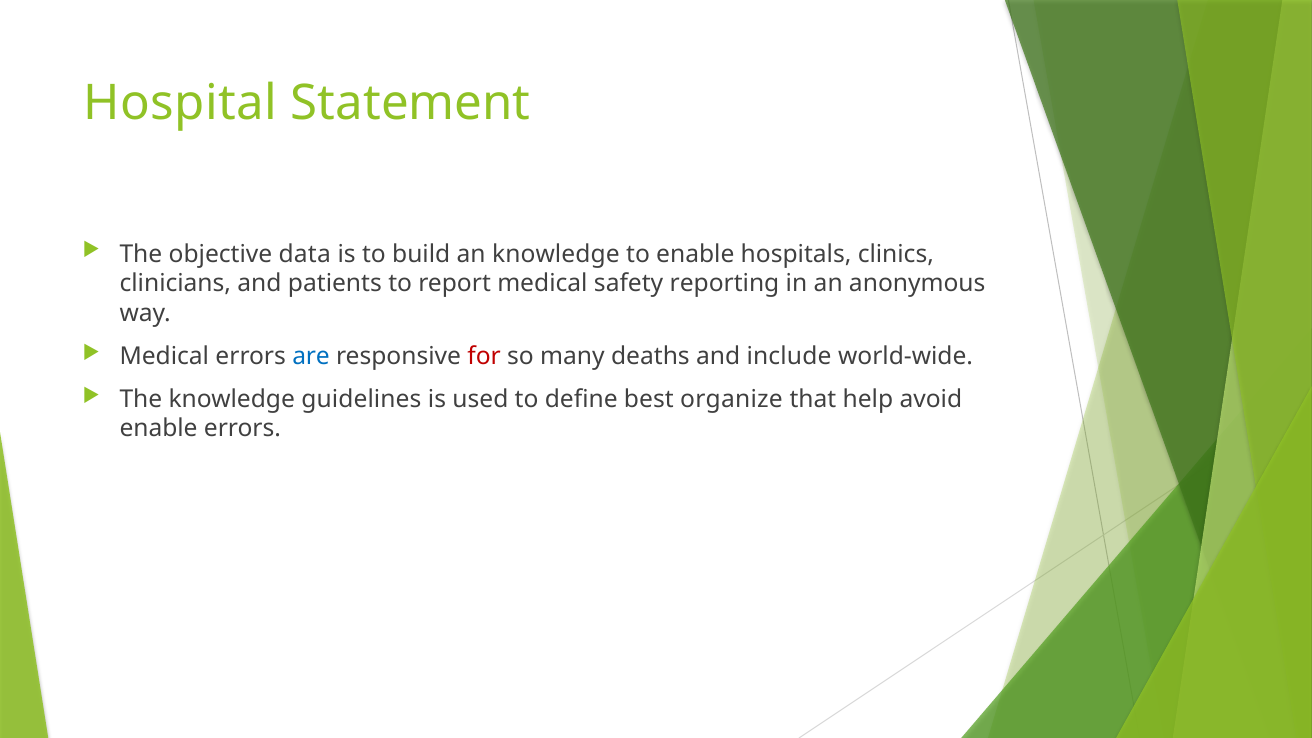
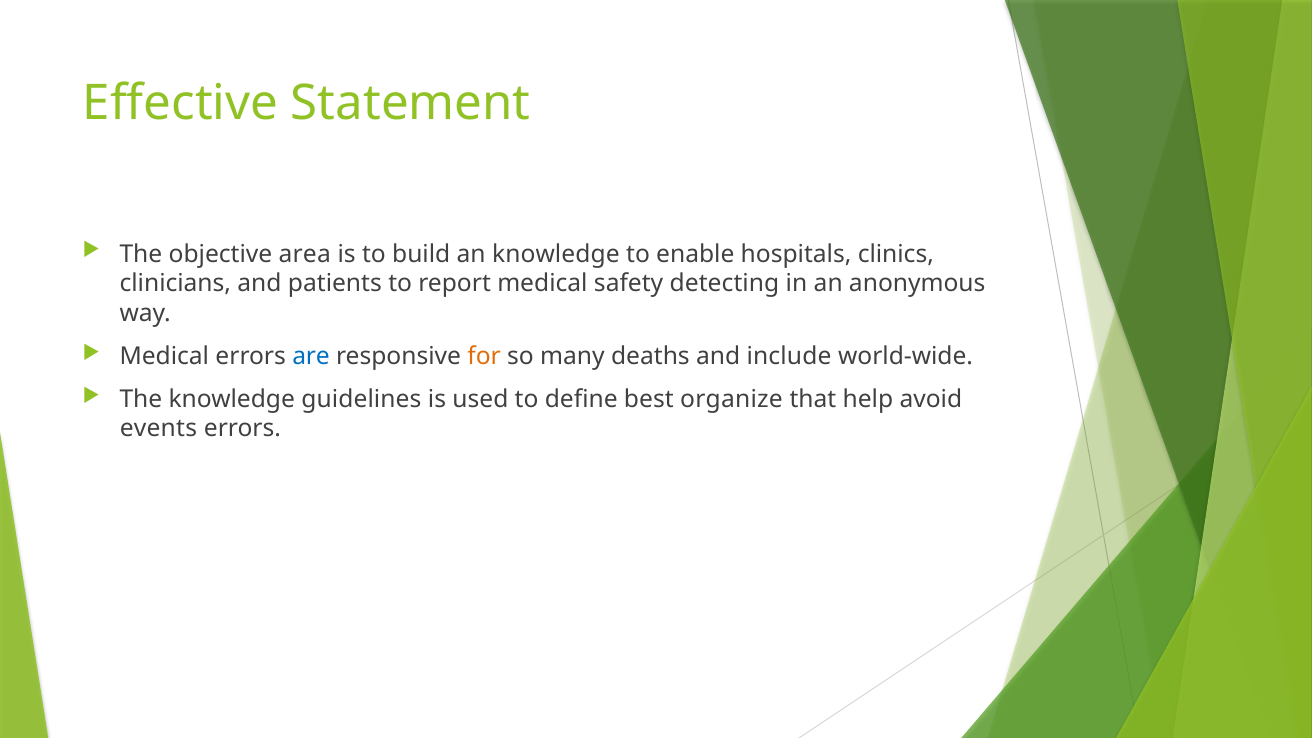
Hospital: Hospital -> Effective
data: data -> area
reporting: reporting -> detecting
for colour: red -> orange
enable at (159, 429): enable -> events
